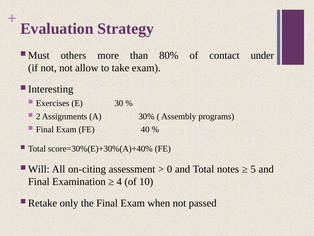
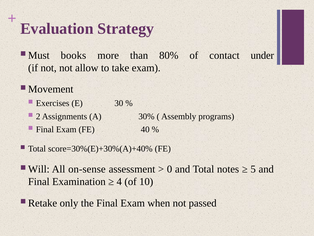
others: others -> books
Interesting: Interesting -> Movement
on-citing: on-citing -> on-sense
